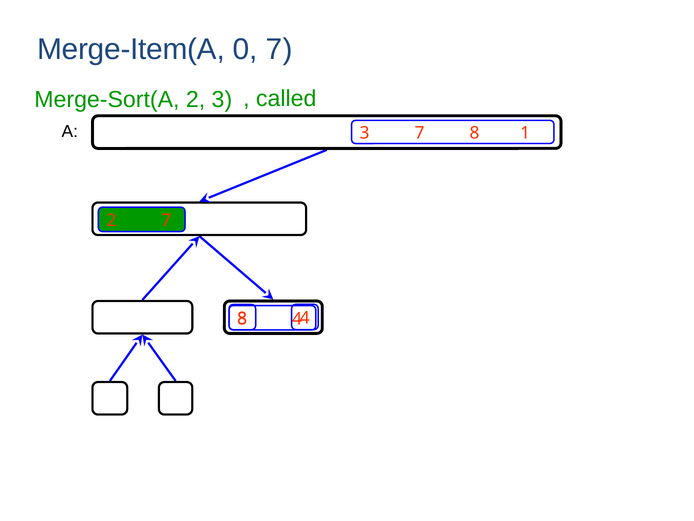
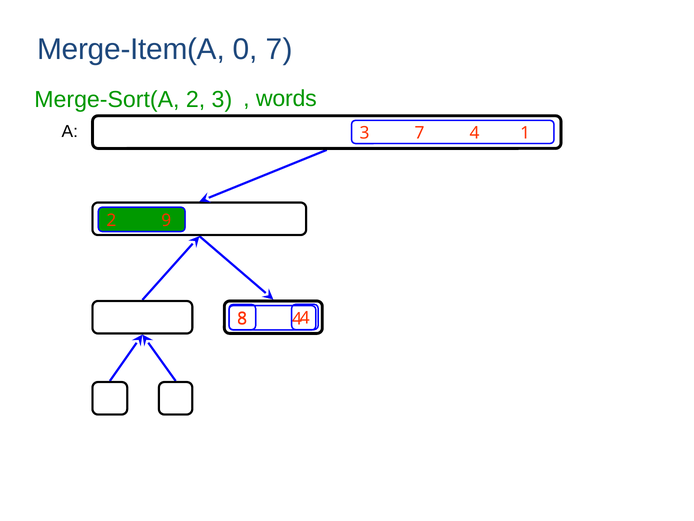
called: called -> words
7 8: 8 -> 4
2 7: 7 -> 9
